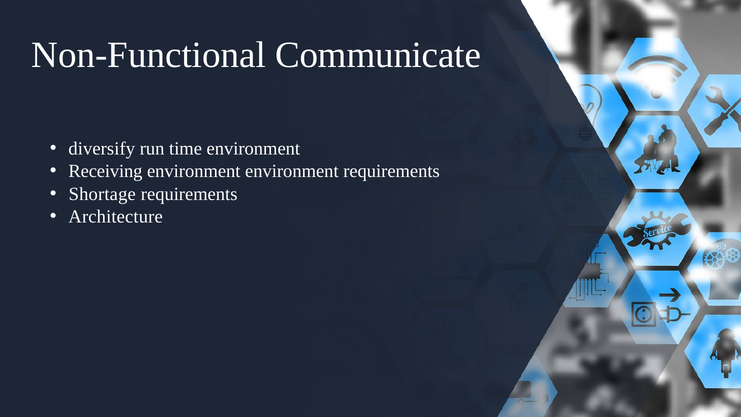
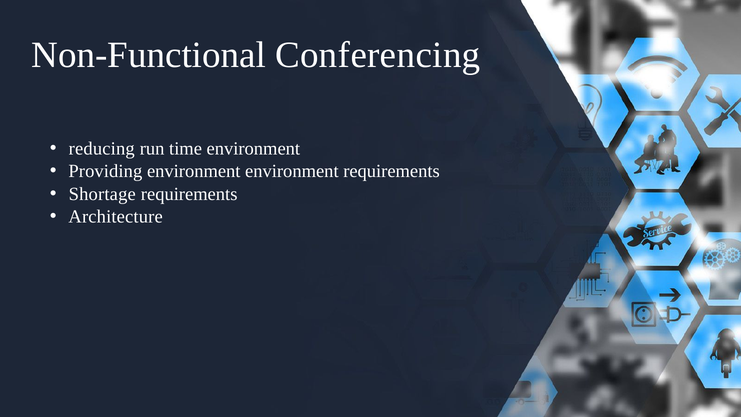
Communicate: Communicate -> Conferencing
diversify: diversify -> reducing
Receiving: Receiving -> Providing
